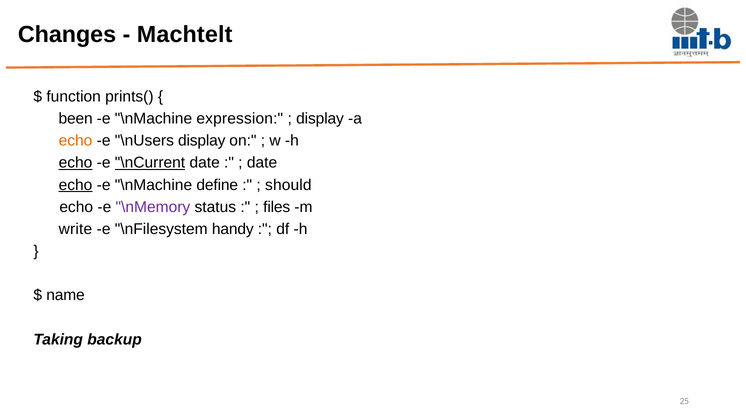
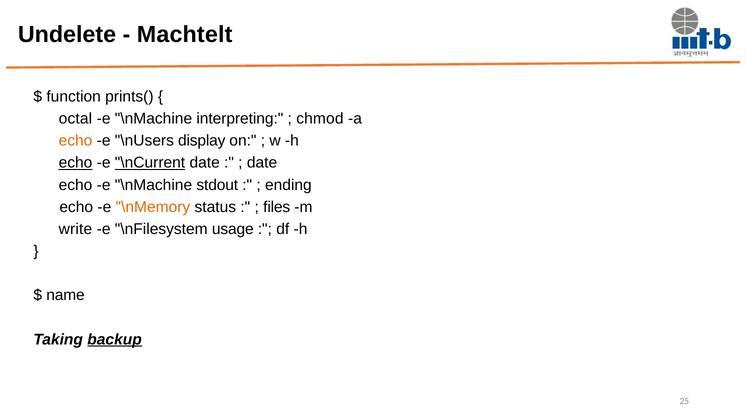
Changes: Changes -> Undelete
been: been -> octal
expression: expression -> interpreting
display at (320, 118): display -> chmod
echo at (76, 185) underline: present -> none
define: define -> stdout
should: should -> ending
\nMemory colour: purple -> orange
handy: handy -> usage
backup underline: none -> present
